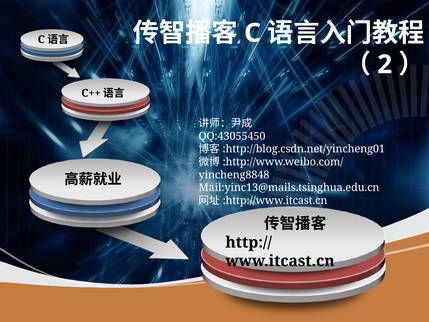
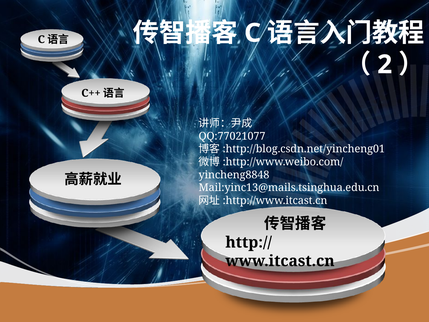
QQ:43055450: QQ:43055450 -> QQ:77021077
